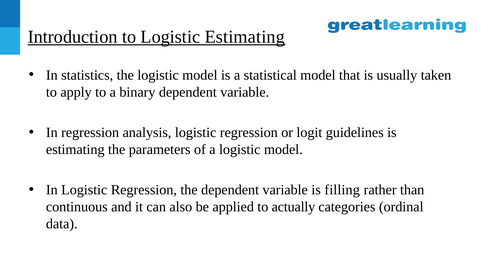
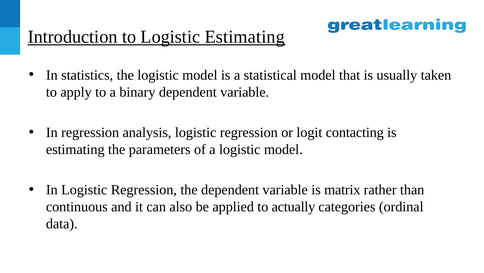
guidelines: guidelines -> contacting
filling: filling -> matrix
